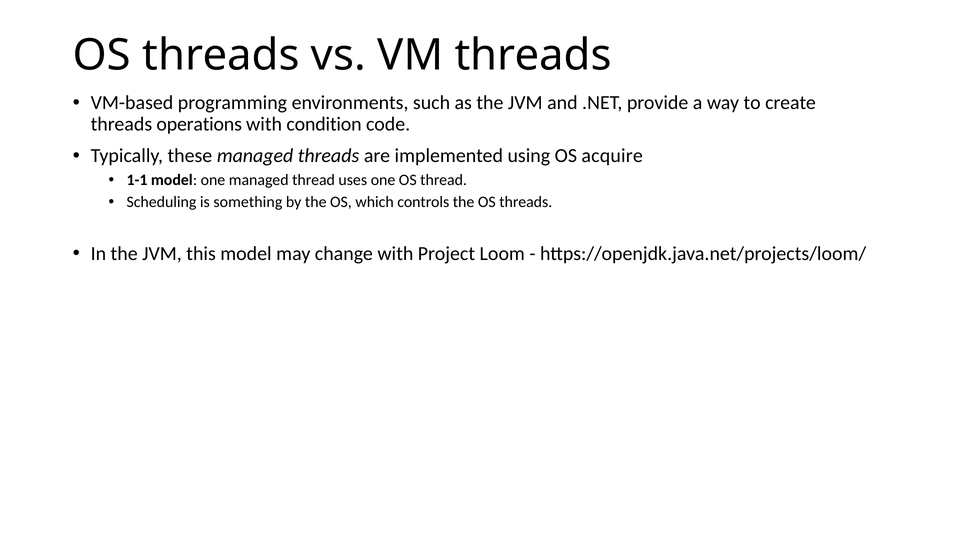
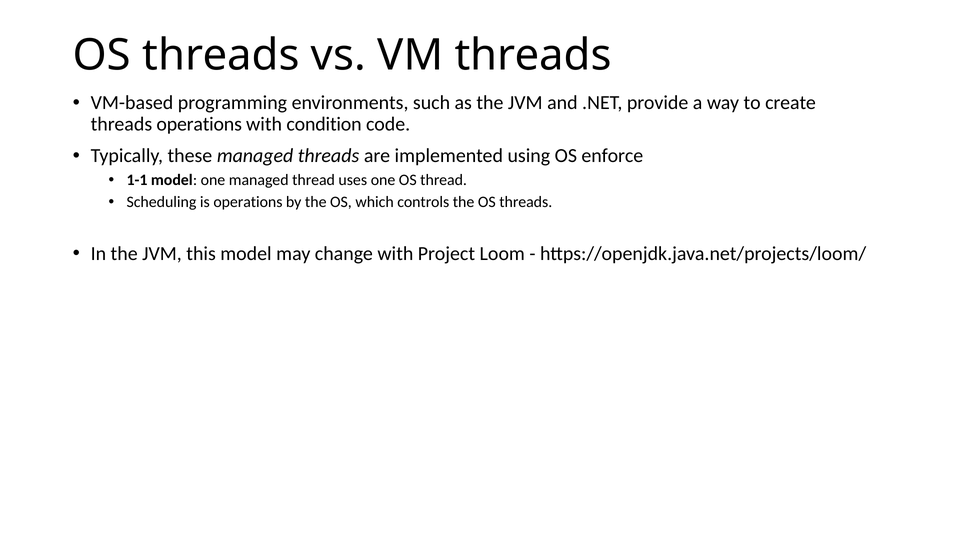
acquire: acquire -> enforce
is something: something -> operations
